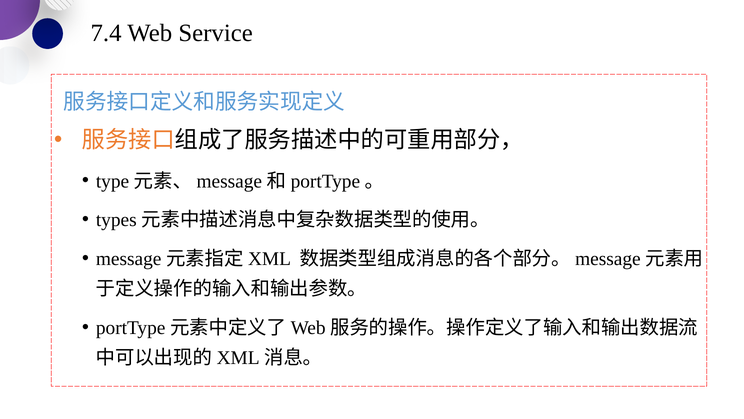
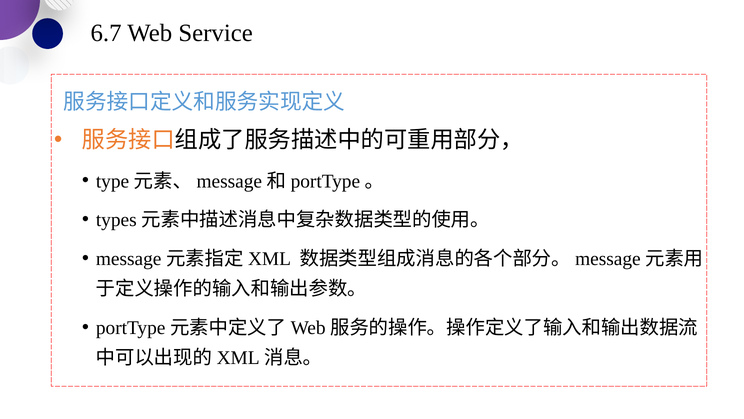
7.4: 7.4 -> 6.7
